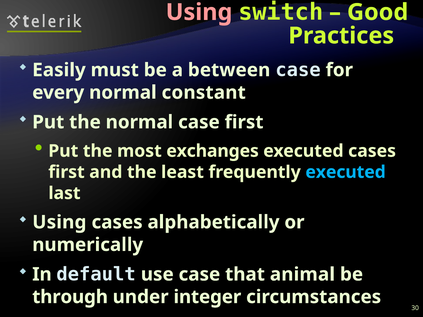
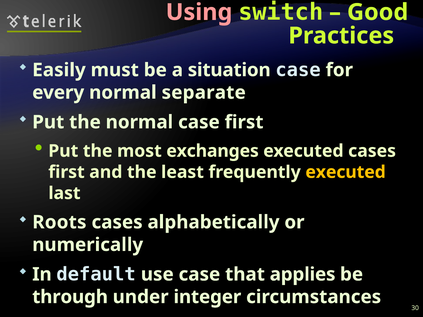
between: between -> situation
constant: constant -> separate
executed at (346, 172) colour: light blue -> yellow
Using at (59, 222): Using -> Roots
animal: animal -> applies
